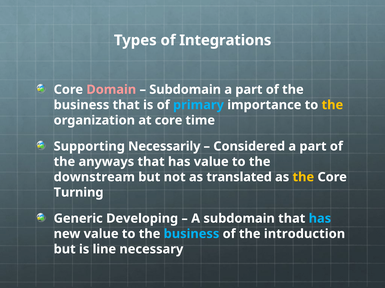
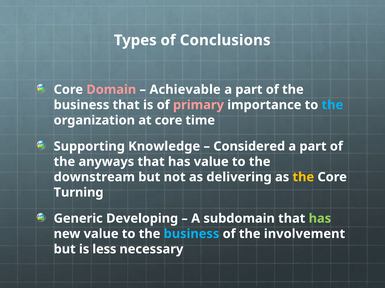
Integrations: Integrations -> Conclusions
Subdomain at (185, 90): Subdomain -> Achievable
primary colour: light blue -> pink
the at (332, 105) colour: yellow -> light blue
Necessarily: Necessarily -> Knowledge
translated: translated -> delivering
has at (320, 219) colour: light blue -> light green
introduction: introduction -> involvement
line: line -> less
